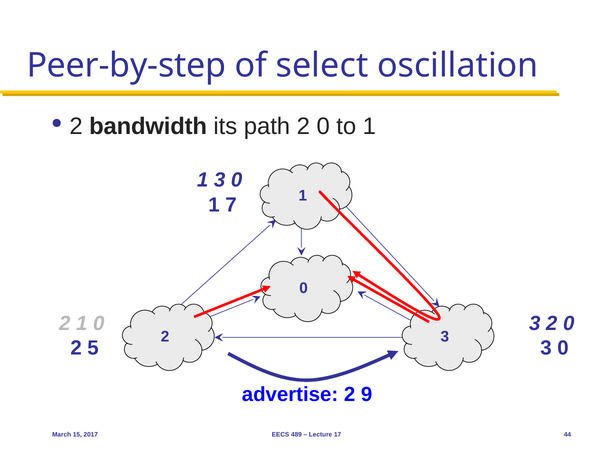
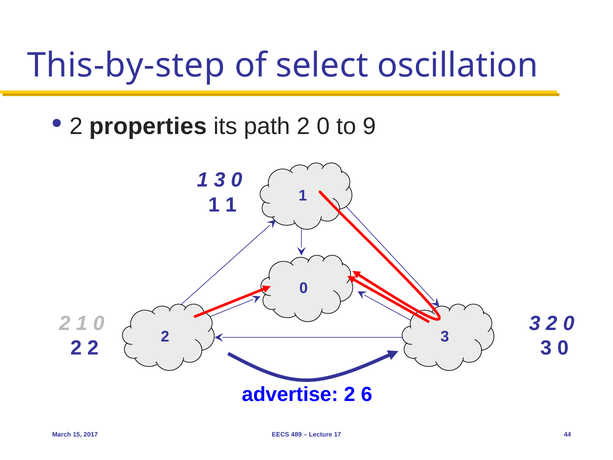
Peer-by-step: Peer-by-step -> This-by-step
bandwidth: bandwidth -> properties
to 1: 1 -> 9
1 7: 7 -> 1
2 5: 5 -> 2
9: 9 -> 6
